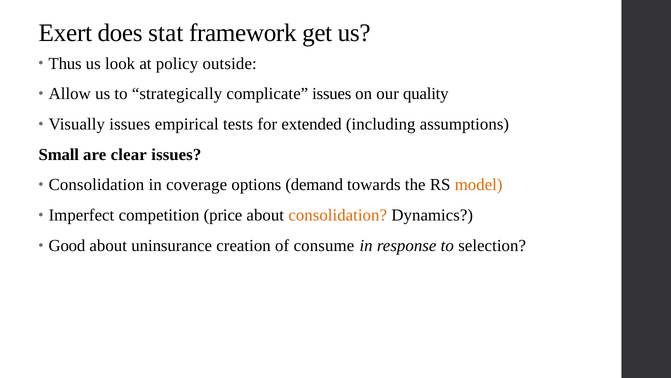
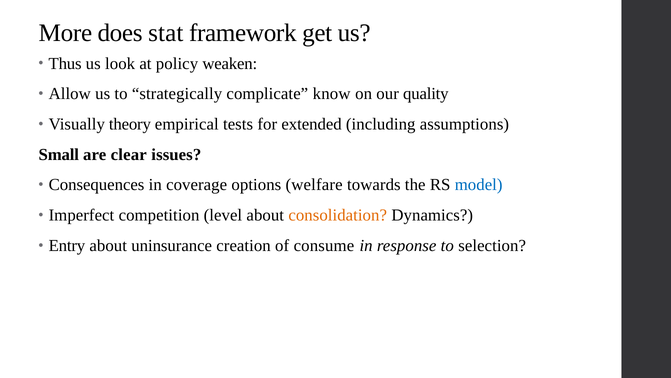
Exert: Exert -> More
outside: outside -> weaken
complicate issues: issues -> know
Visually issues: issues -> theory
Consolidation at (96, 185): Consolidation -> Consequences
demand: demand -> welfare
model colour: orange -> blue
price: price -> level
Good: Good -> Entry
